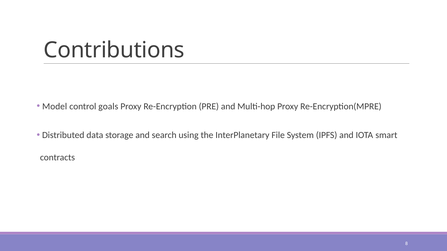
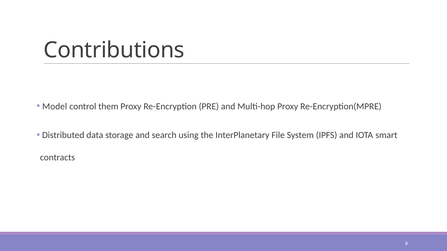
goals: goals -> them
